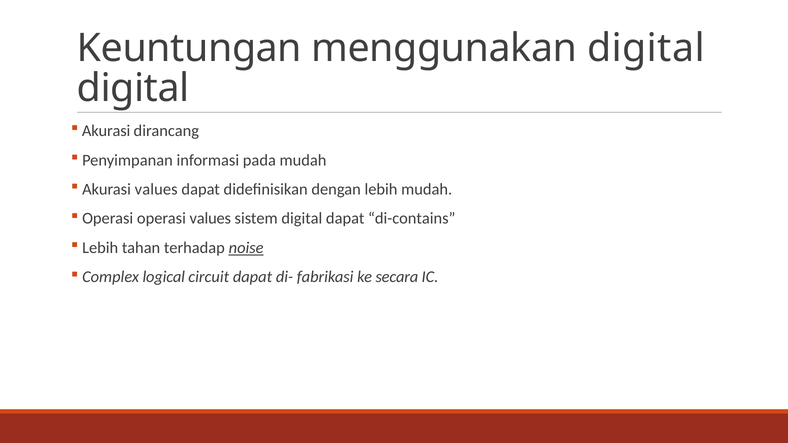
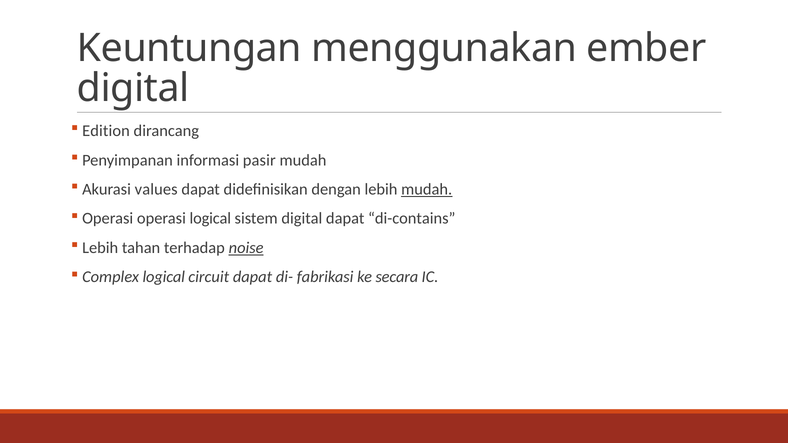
menggunakan digital: digital -> ember
Akurasi at (106, 131): Akurasi -> Edition
pada: pada -> pasir
mudah at (427, 189) underline: none -> present
operasi values: values -> logical
